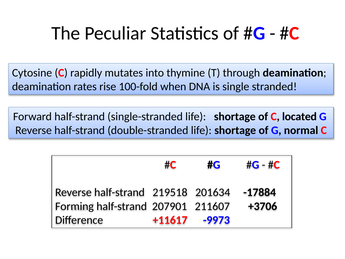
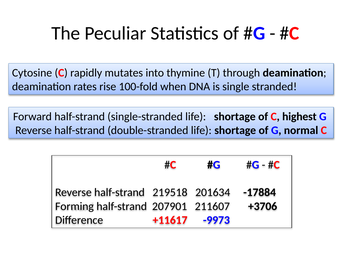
located: located -> highest
